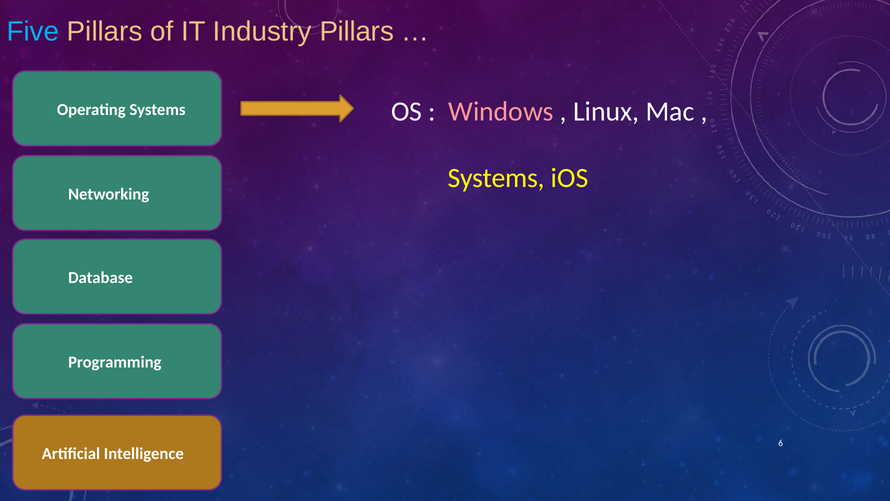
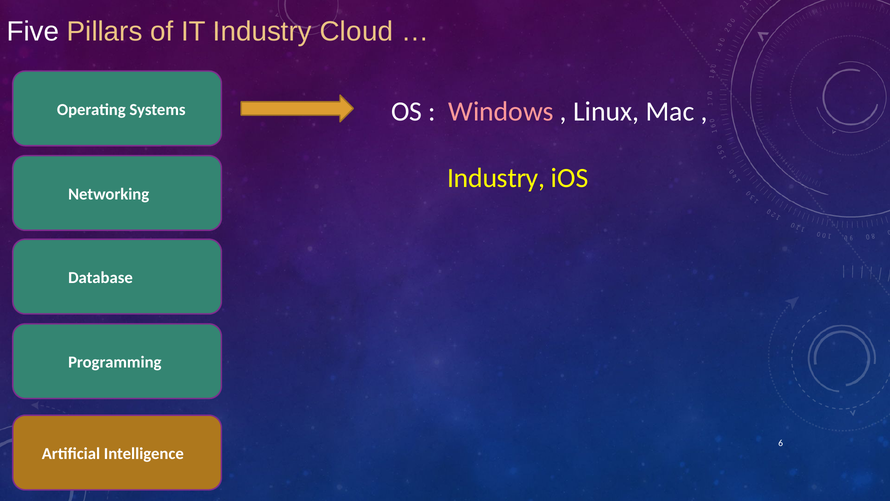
Five colour: light blue -> white
Industry Pillars: Pillars -> Cloud
Systems at (496, 178): Systems -> Industry
